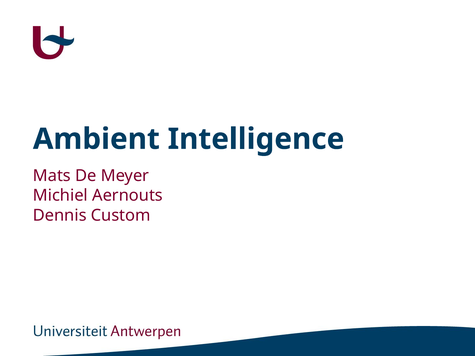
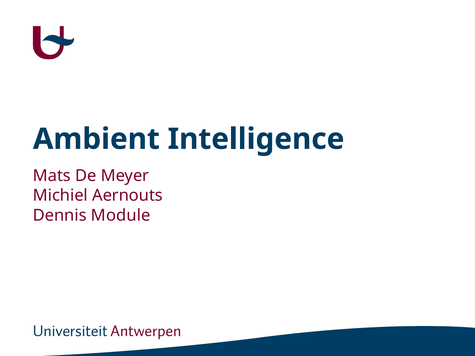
Custom: Custom -> Module
